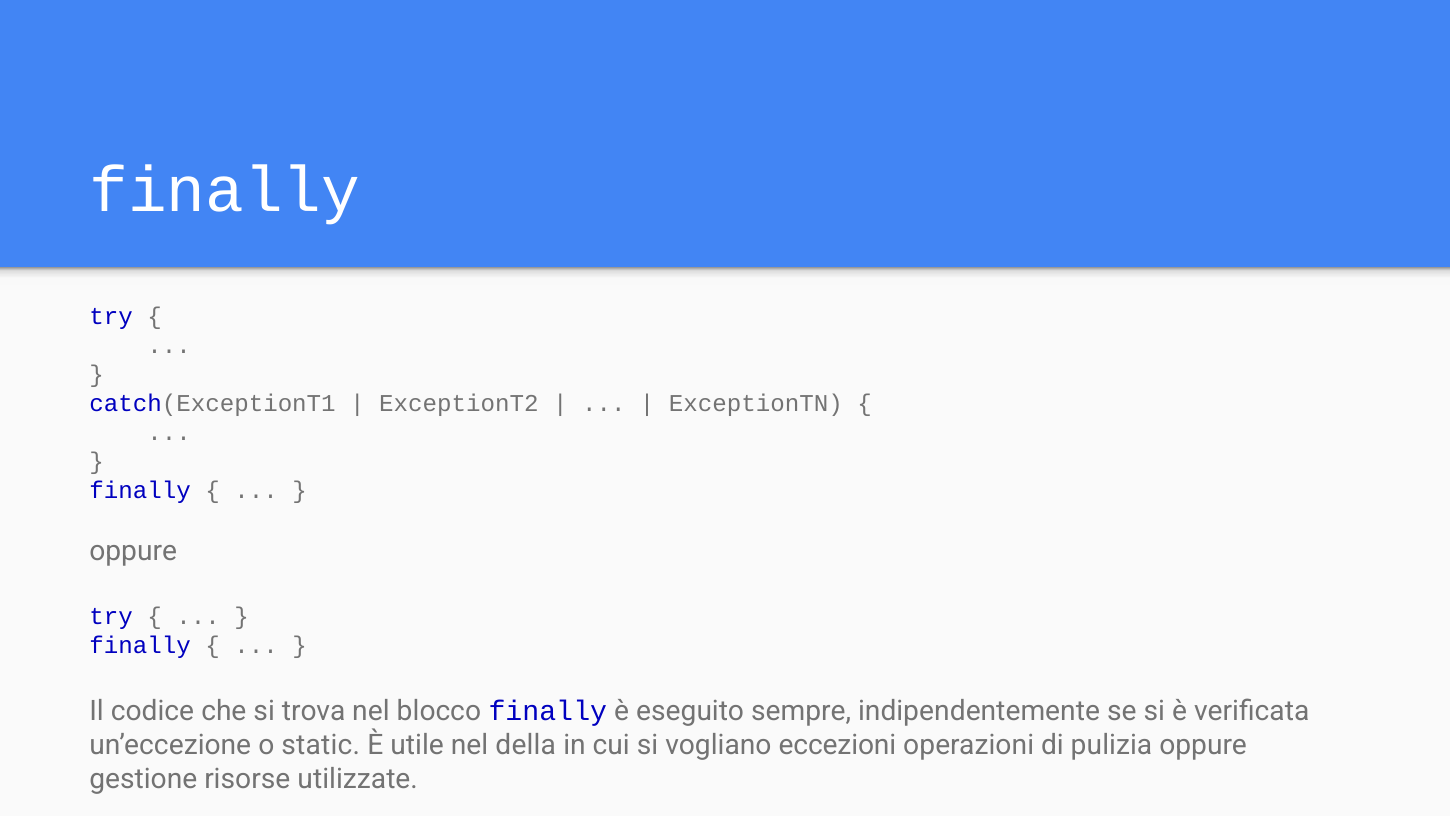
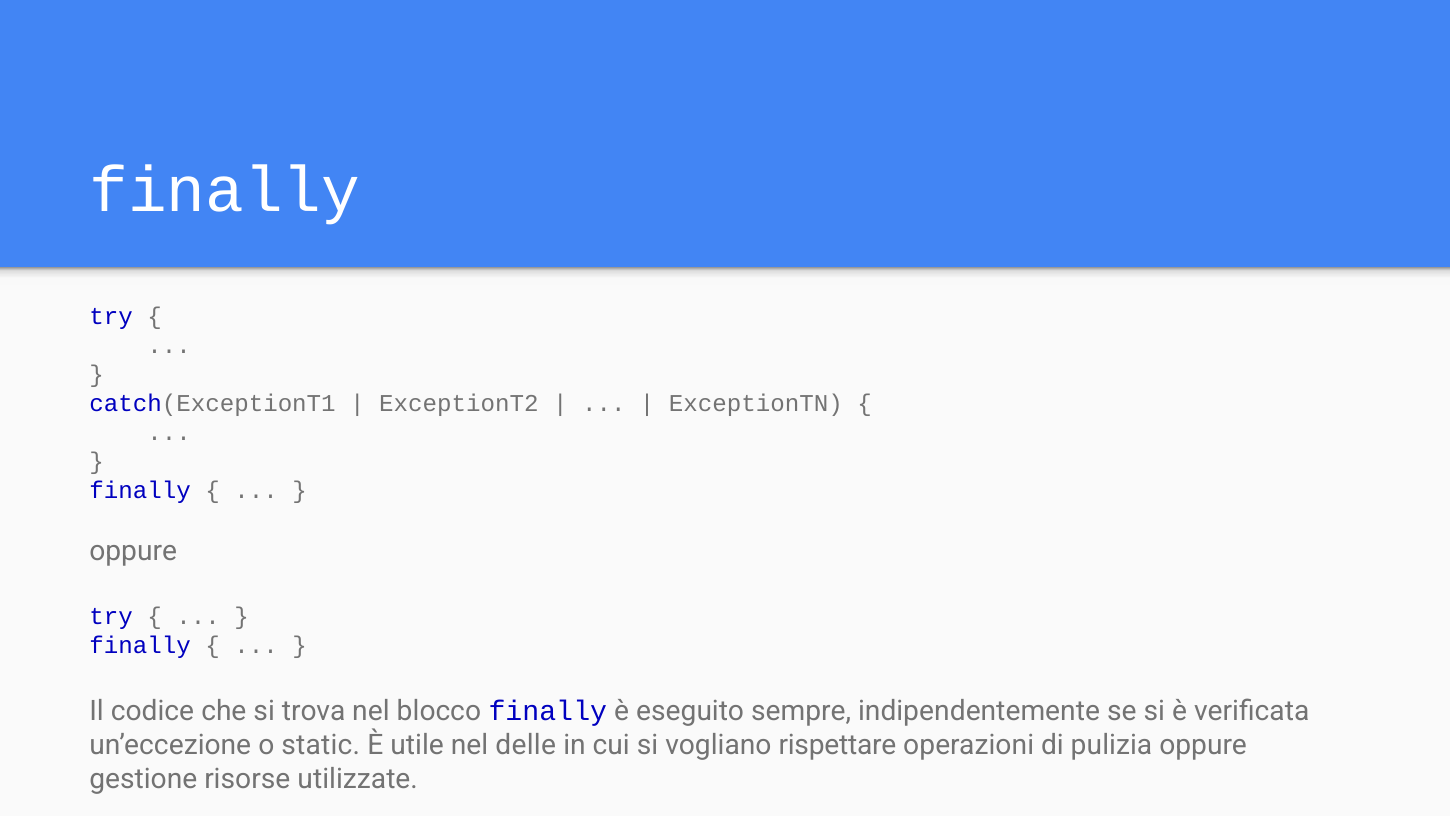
della: della -> delle
eccezioni: eccezioni -> rispettare
